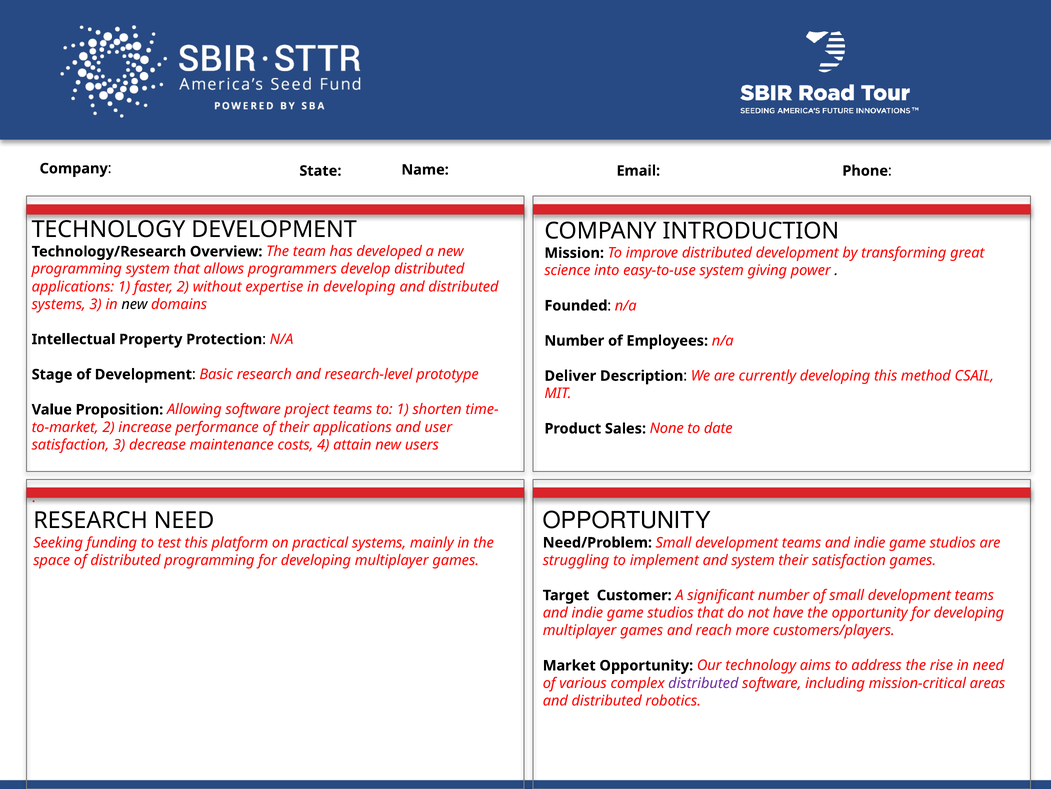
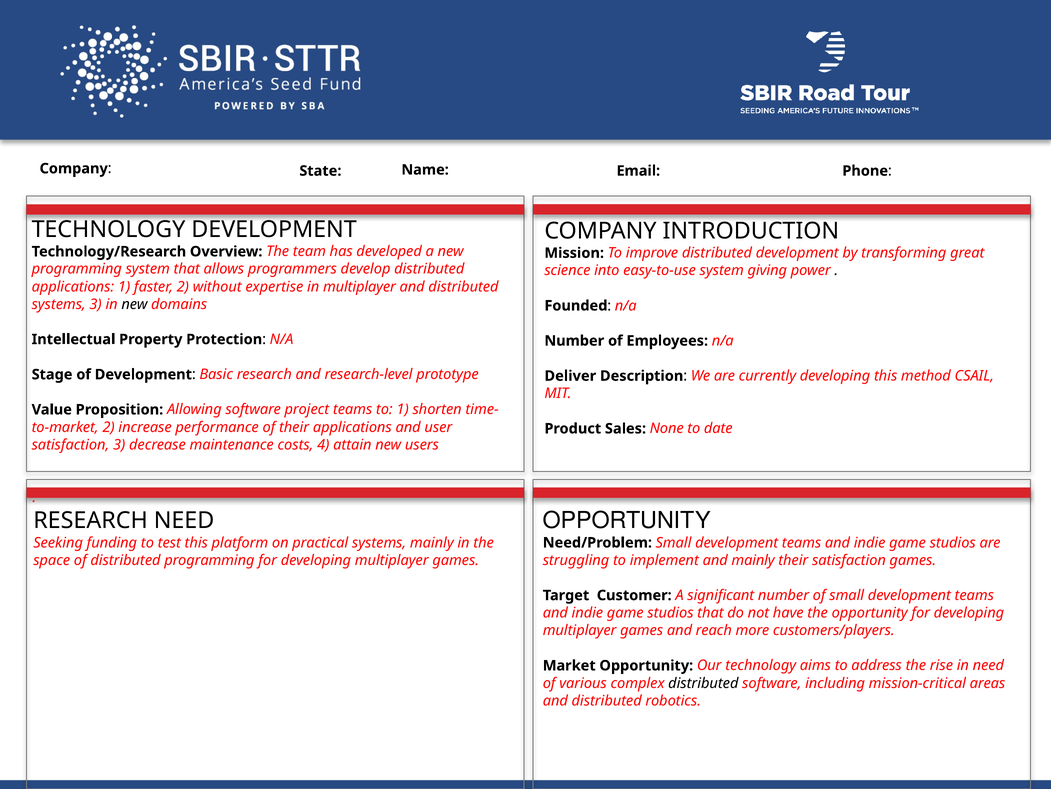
in developing: developing -> multiplayer
and system: system -> mainly
distributed at (703, 683) colour: purple -> black
